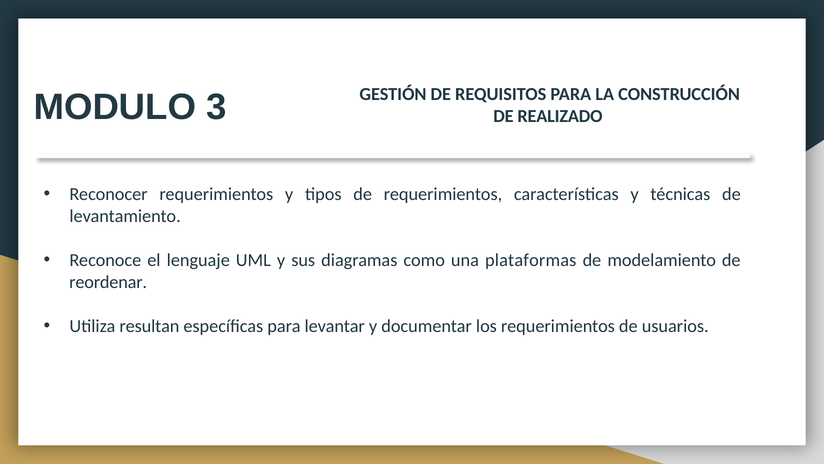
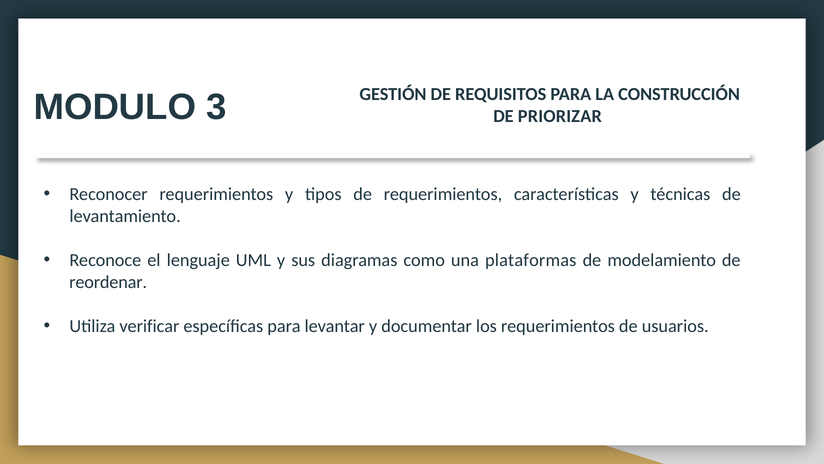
REALIZADO: REALIZADO -> PRIORIZAR
resultan: resultan -> verificar
